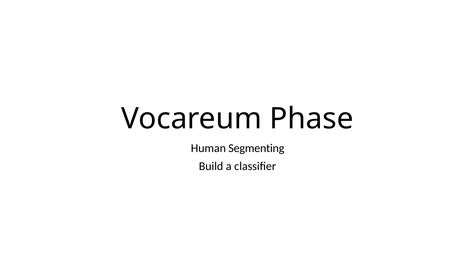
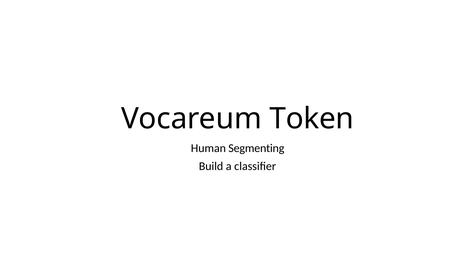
Phase: Phase -> Token
